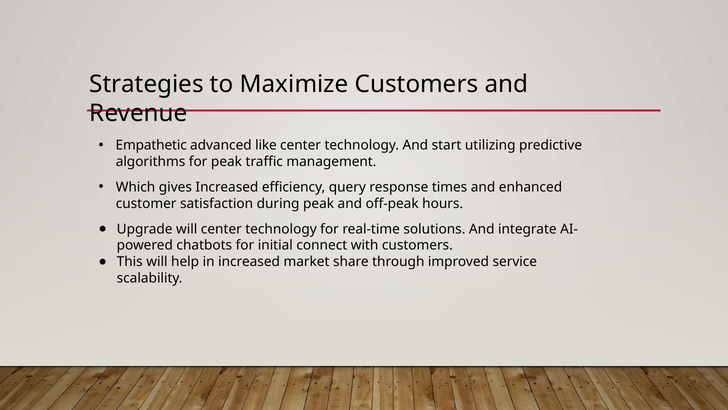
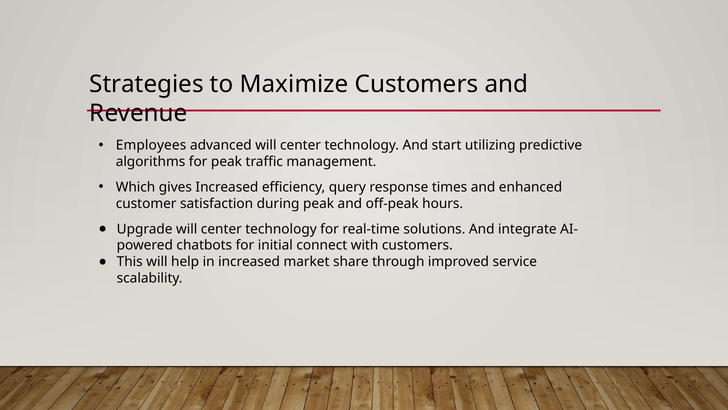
Empathetic: Empathetic -> Employees
advanced like: like -> will
